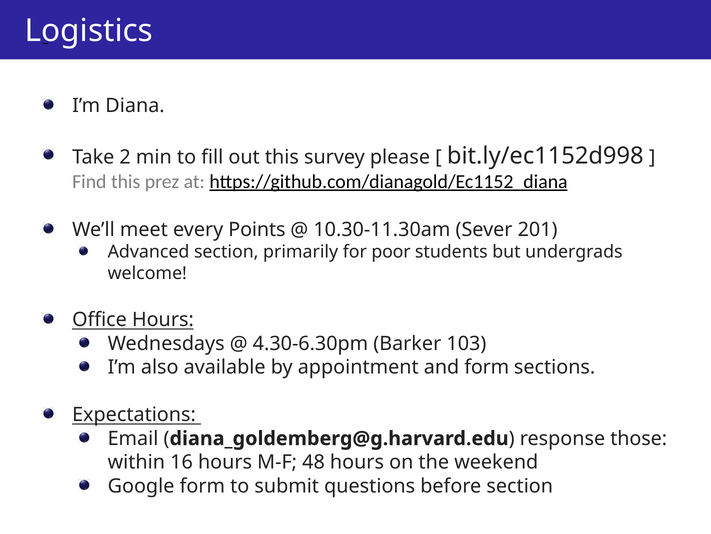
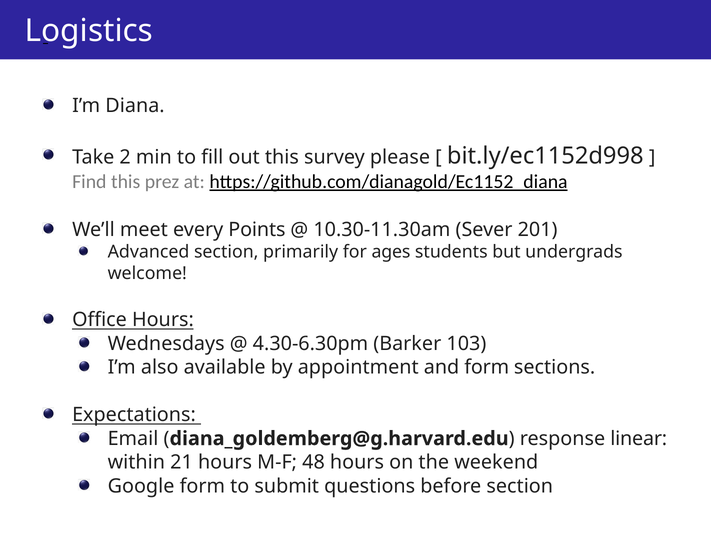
poor: poor -> ages
those: those -> linear
16: 16 -> 21
